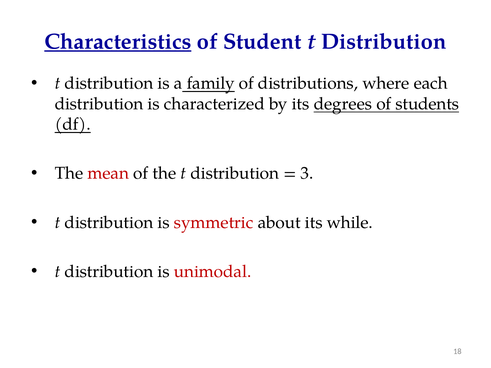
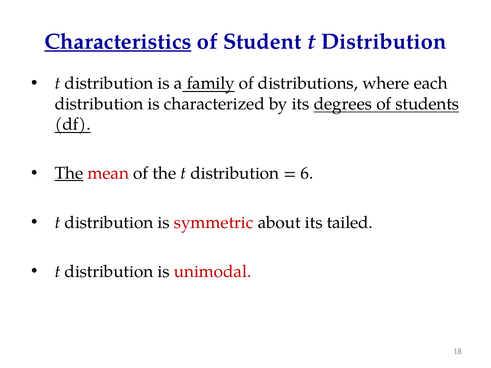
The at (69, 173) underline: none -> present
3: 3 -> 6
while: while -> tailed
